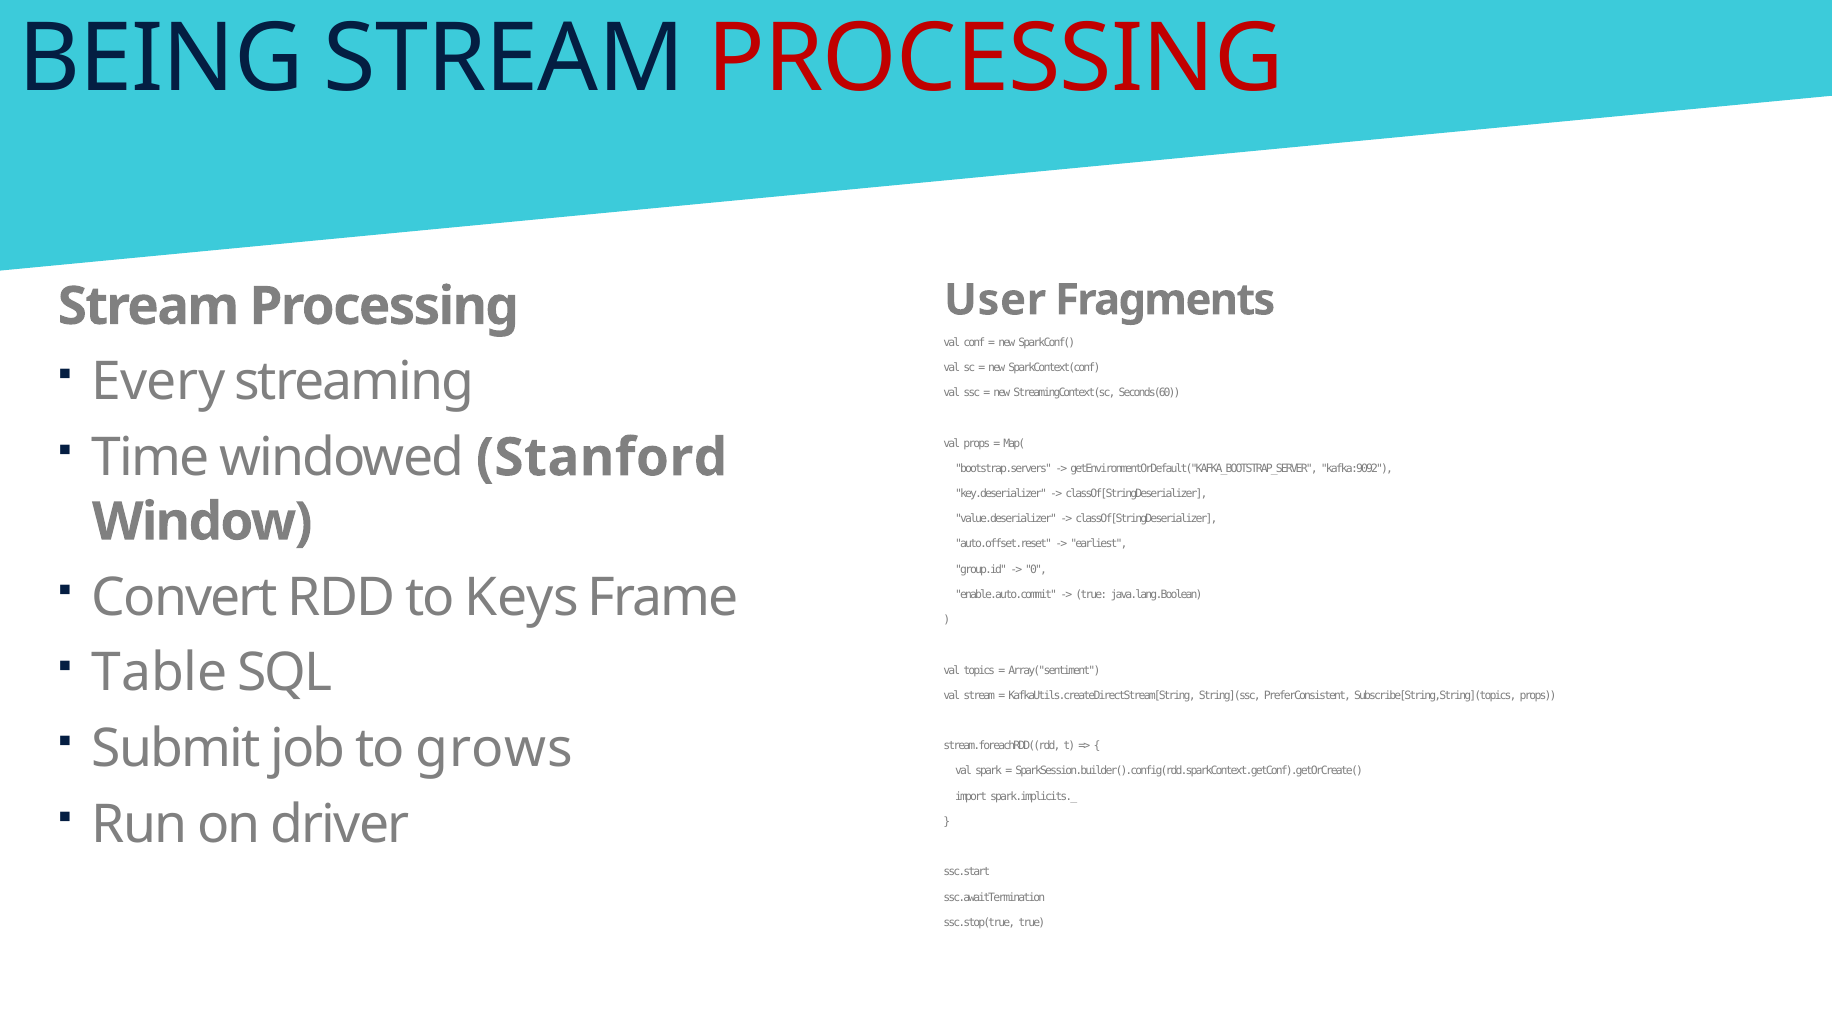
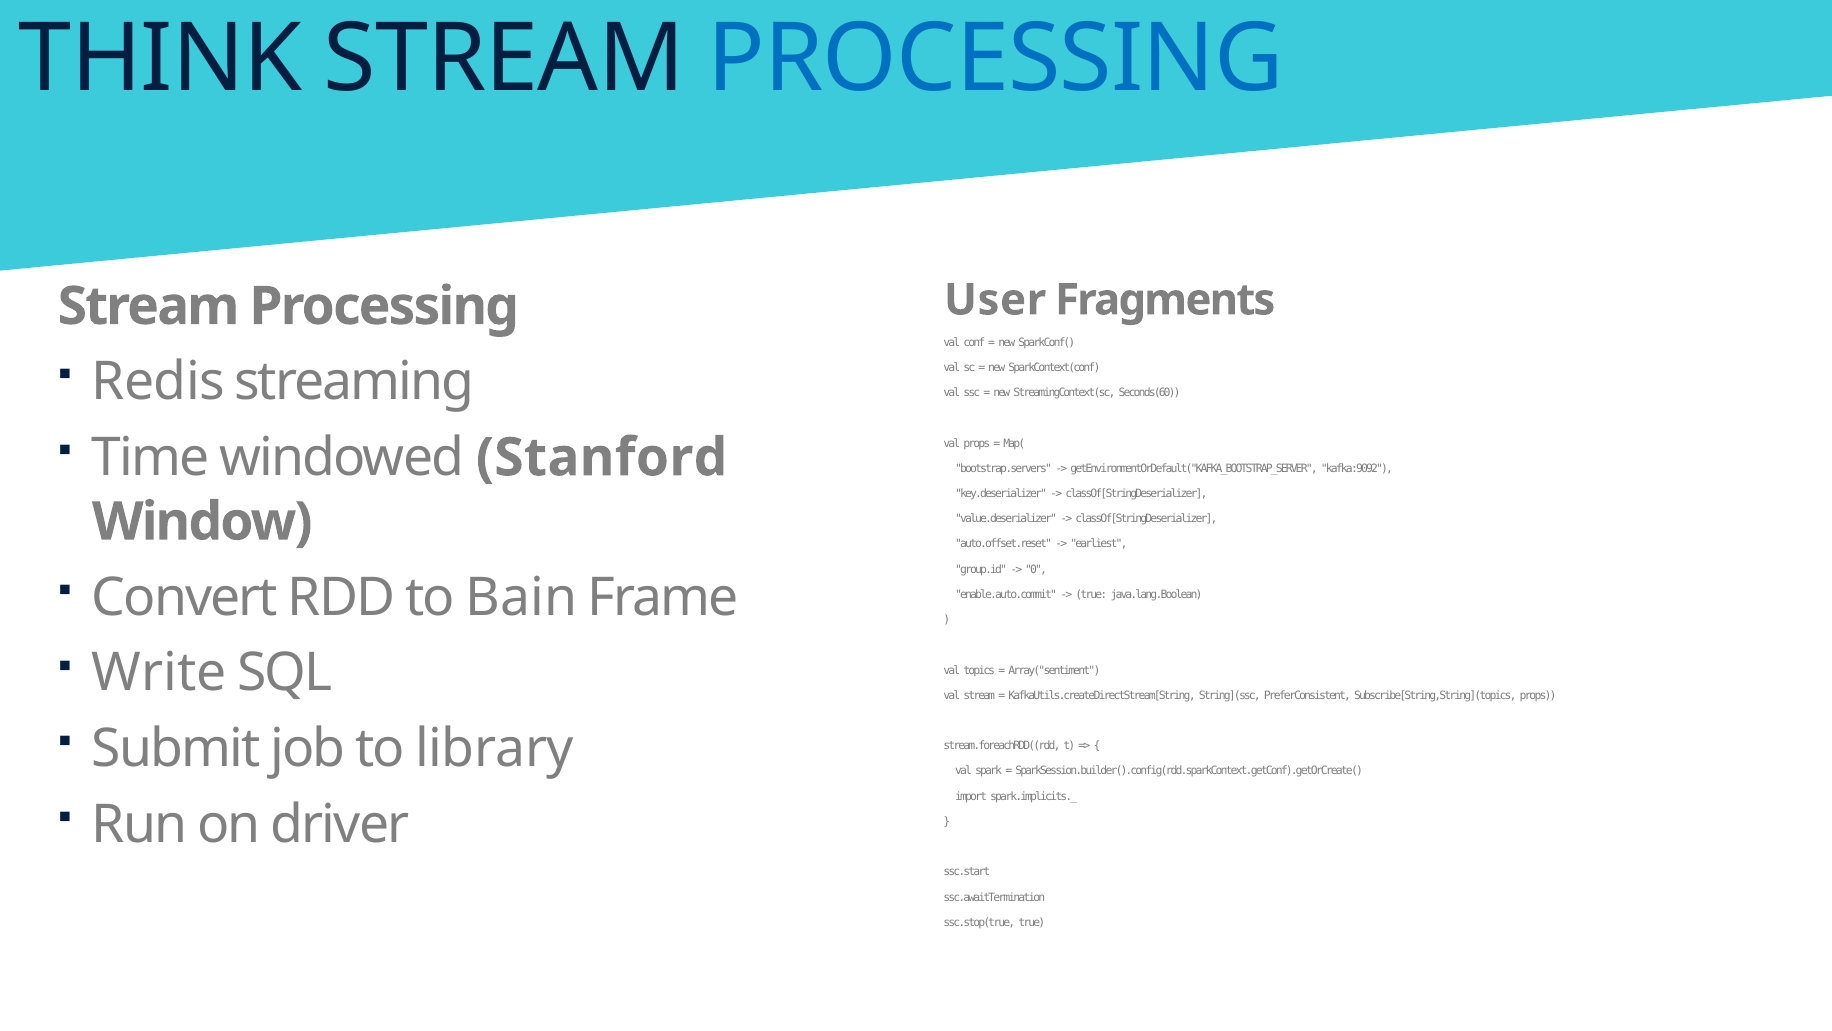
BEING: BEING -> THINK
PROCESSING at (996, 59) colour: red -> blue
Every: Every -> Redis
Keys: Keys -> Bain
Table: Table -> Write
grows: grows -> library
